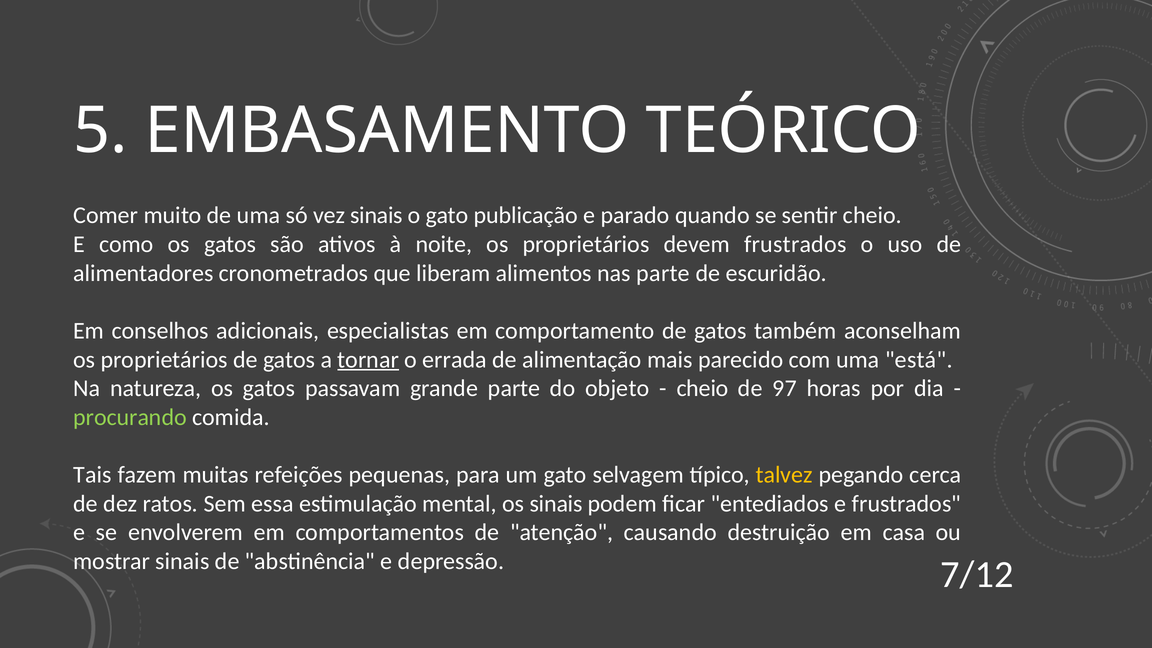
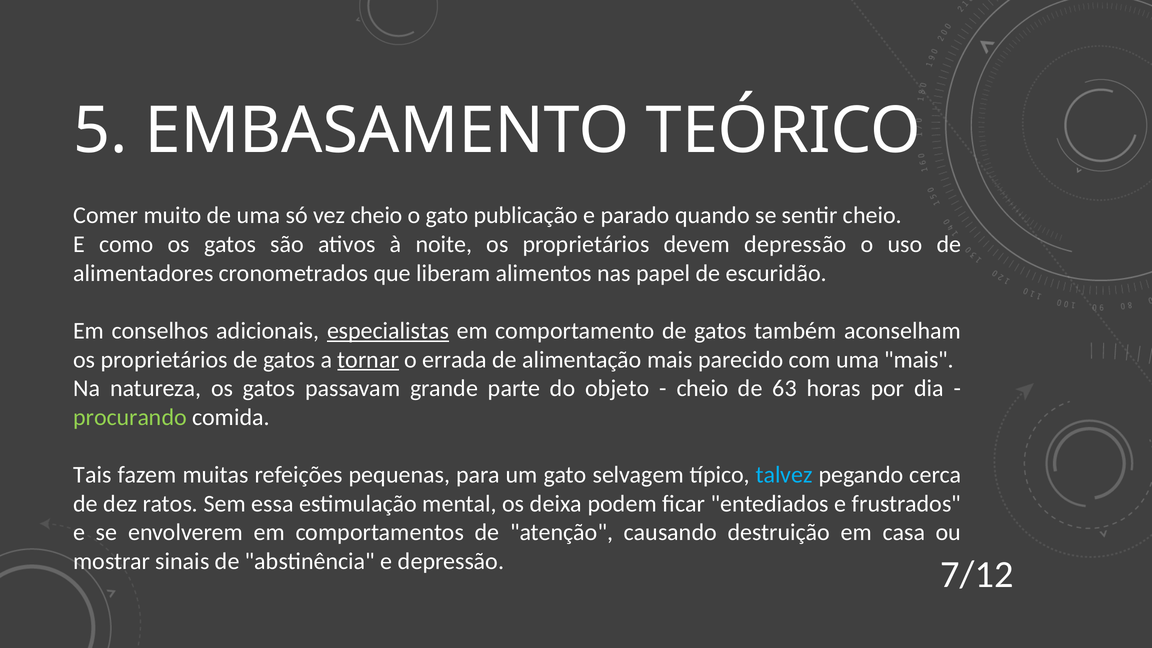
vez sinais: sinais -> cheio
devem frustrados: frustrados -> depressão
nas parte: parte -> papel
especialistas underline: none -> present
uma está: está -> mais
97: 97 -> 63
talvez colour: yellow -> light blue
os sinais: sinais -> deixa
